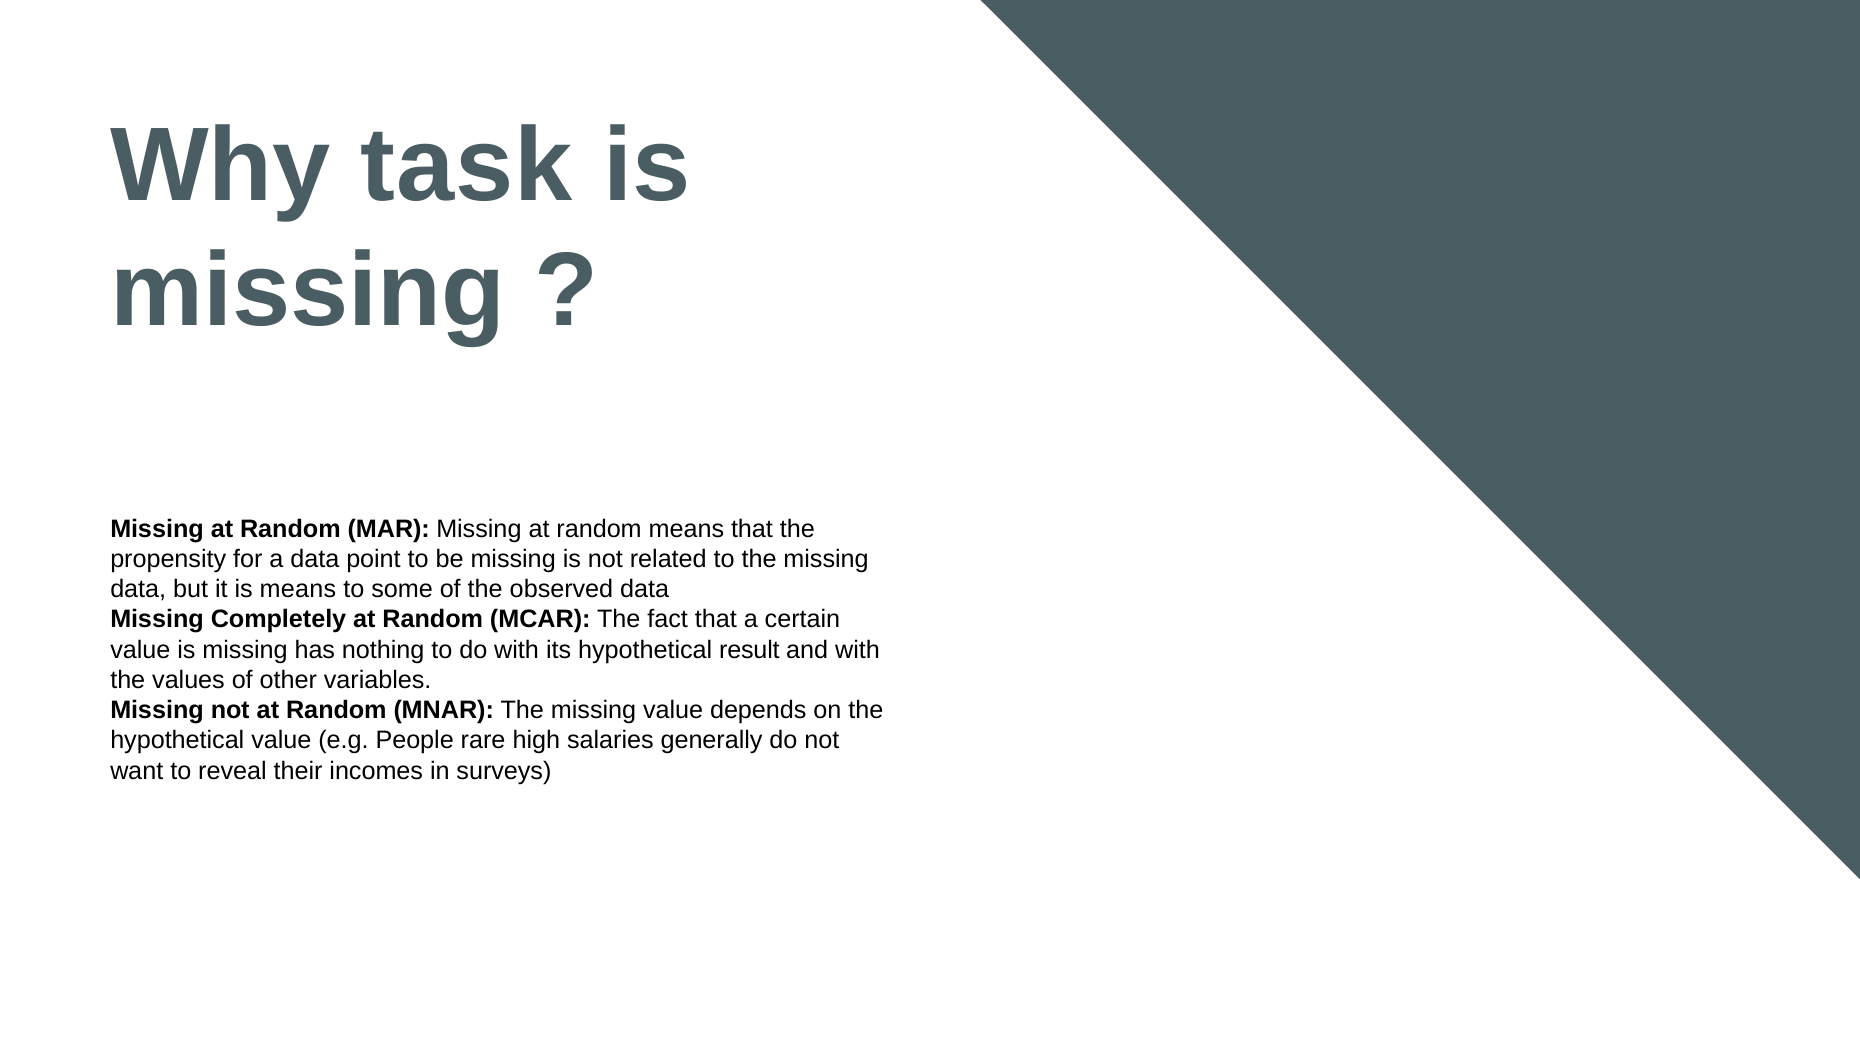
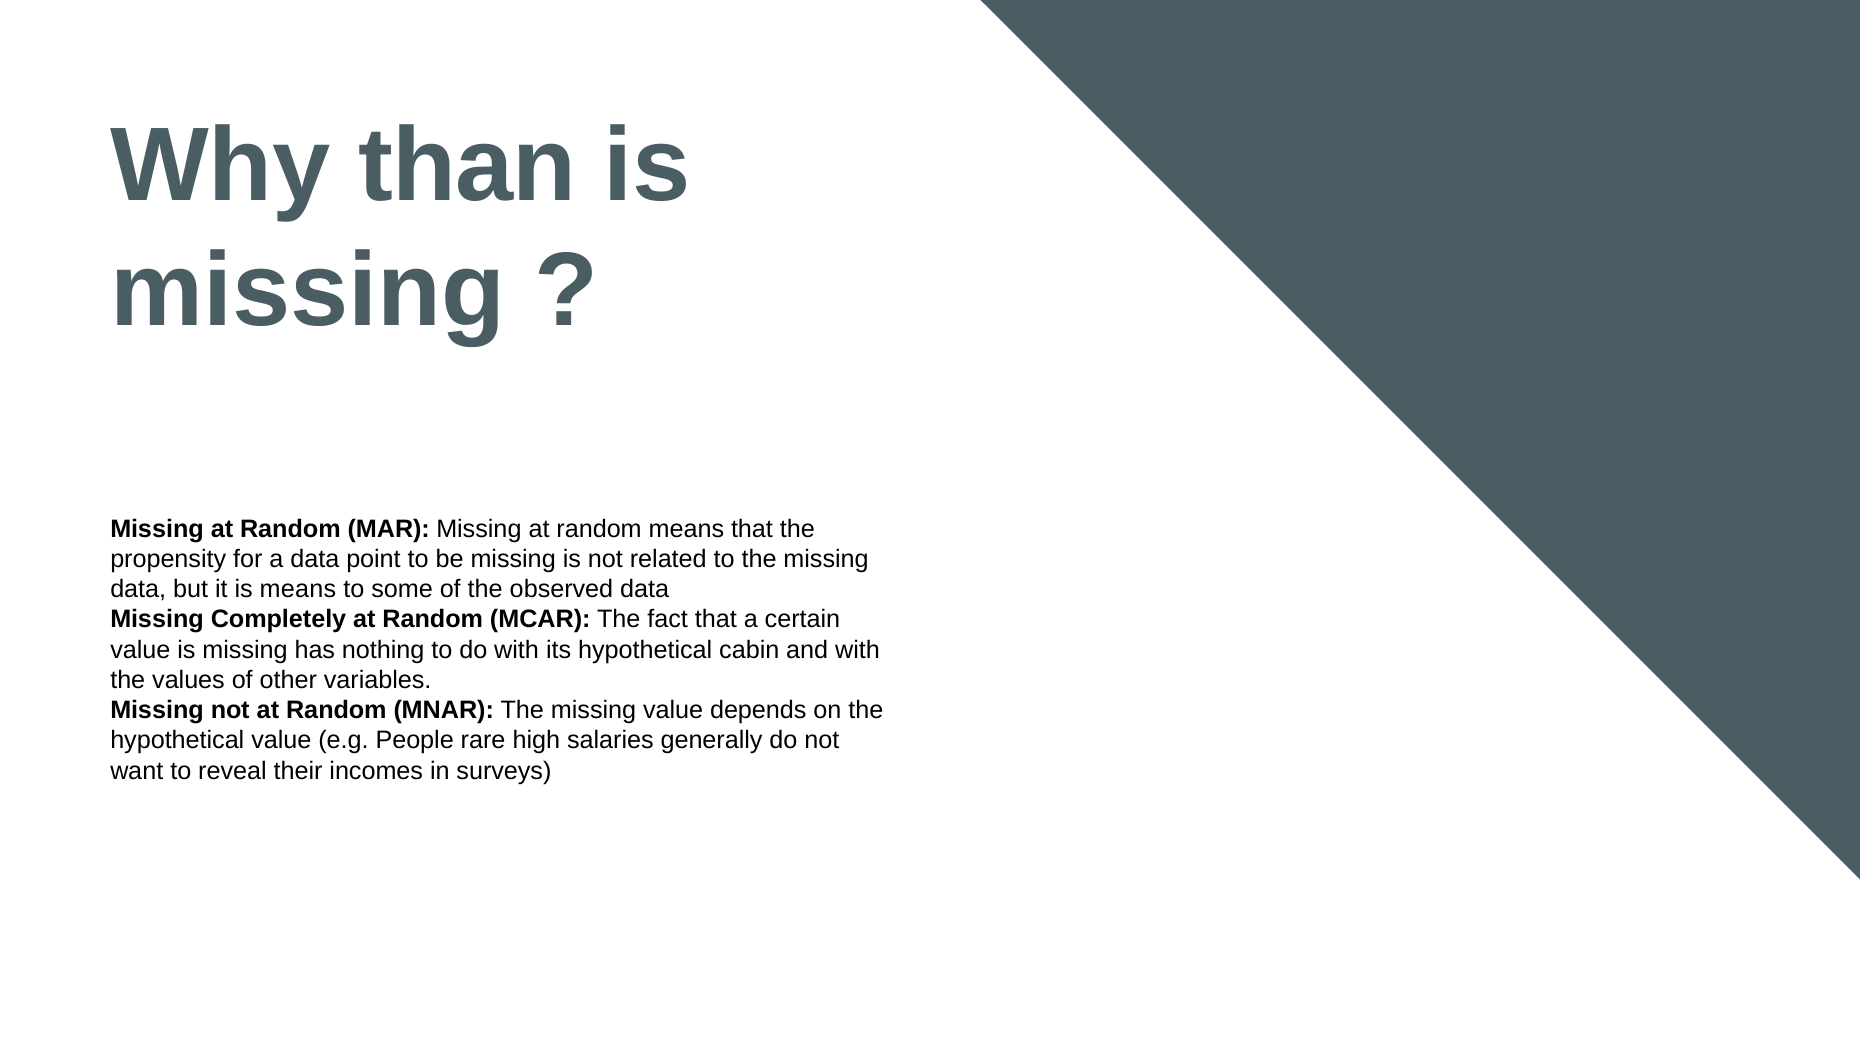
task: task -> than
result: result -> cabin
